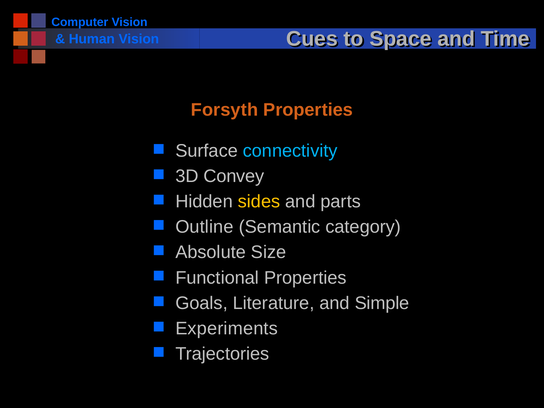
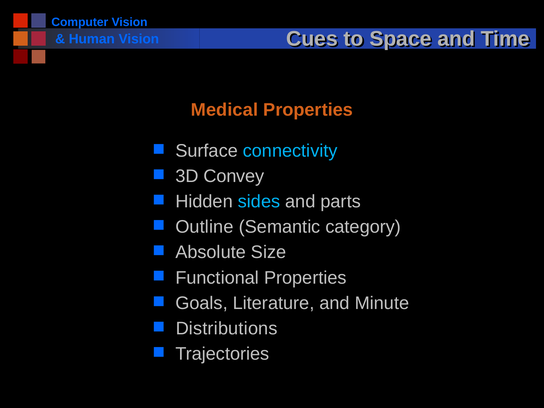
Forsyth: Forsyth -> Medical
sides colour: yellow -> light blue
Simple: Simple -> Minute
Experiments: Experiments -> Distributions
